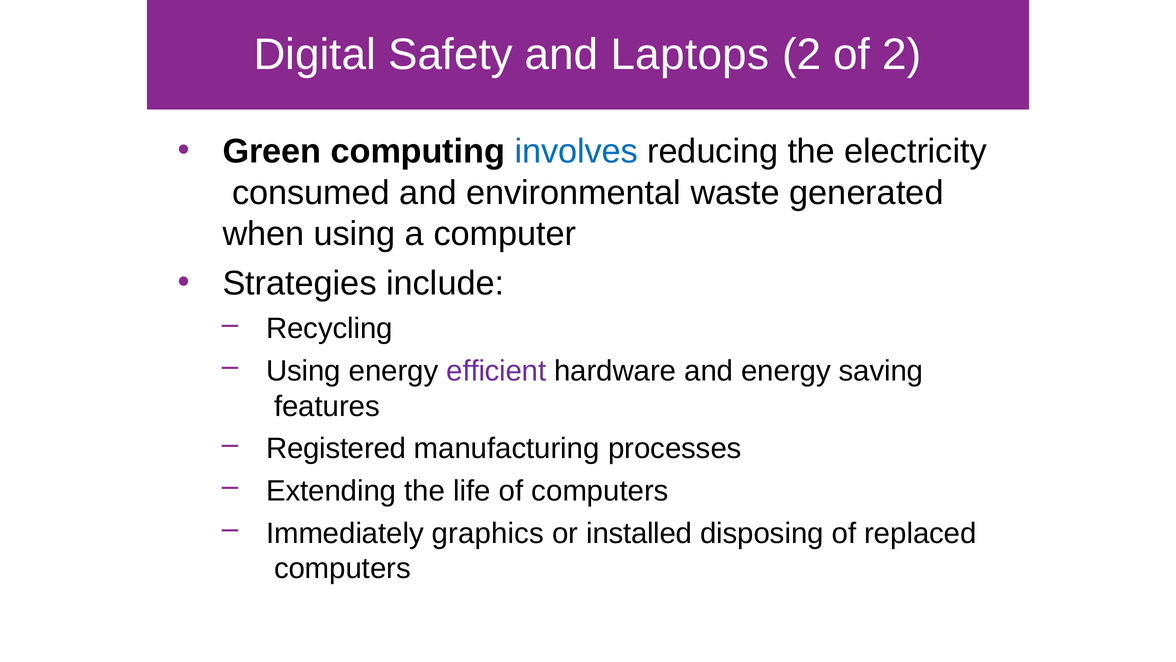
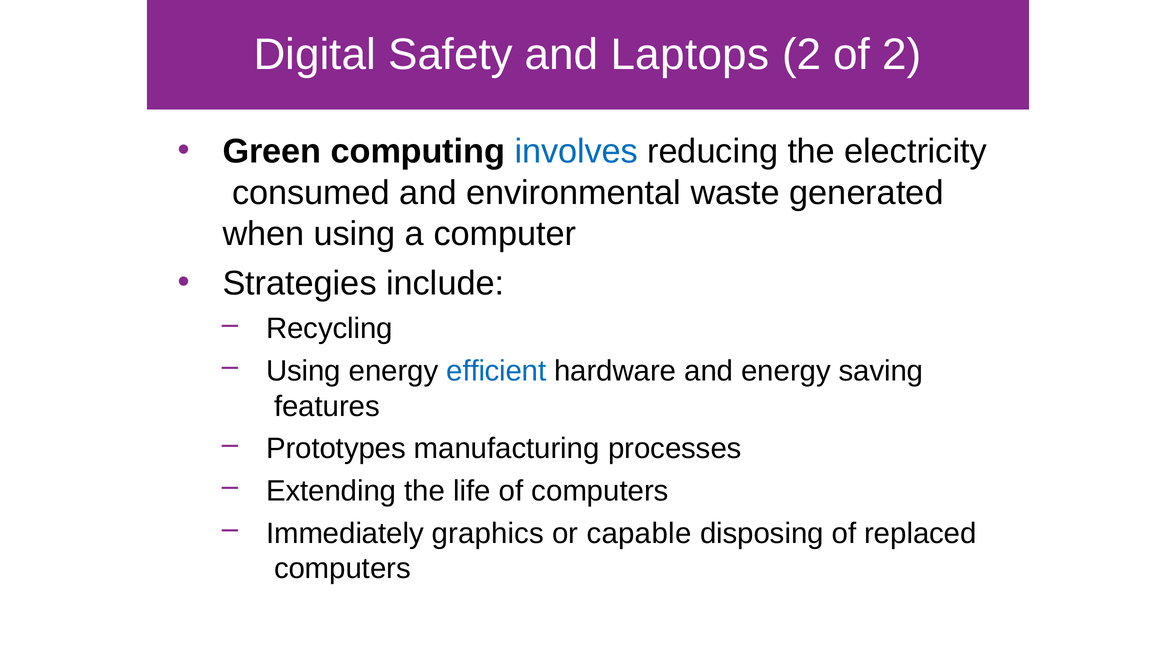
efficient colour: purple -> blue
Registered: Registered -> Prototypes
installed: installed -> capable
